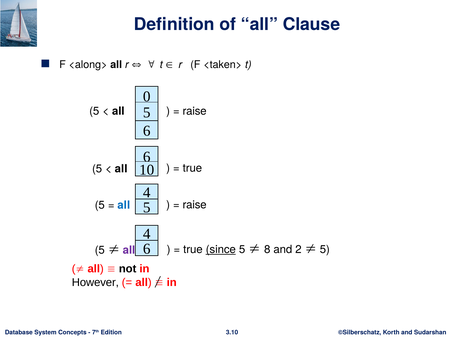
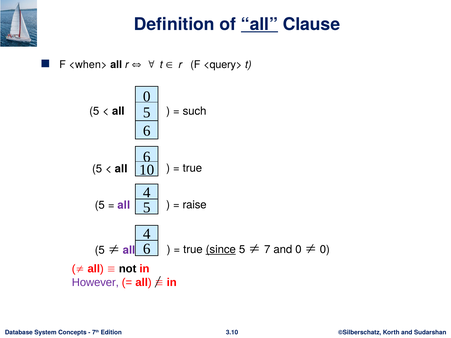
all at (259, 24) underline: none -> present
<along>: <along> -> <when>
<taken>: <taken> -> <query>
raise at (195, 111): raise -> such
all at (124, 205) colour: blue -> purple
8: 8 -> 7
and 2: 2 -> 0
5 at (325, 250): 5 -> 0
However colour: black -> purple
